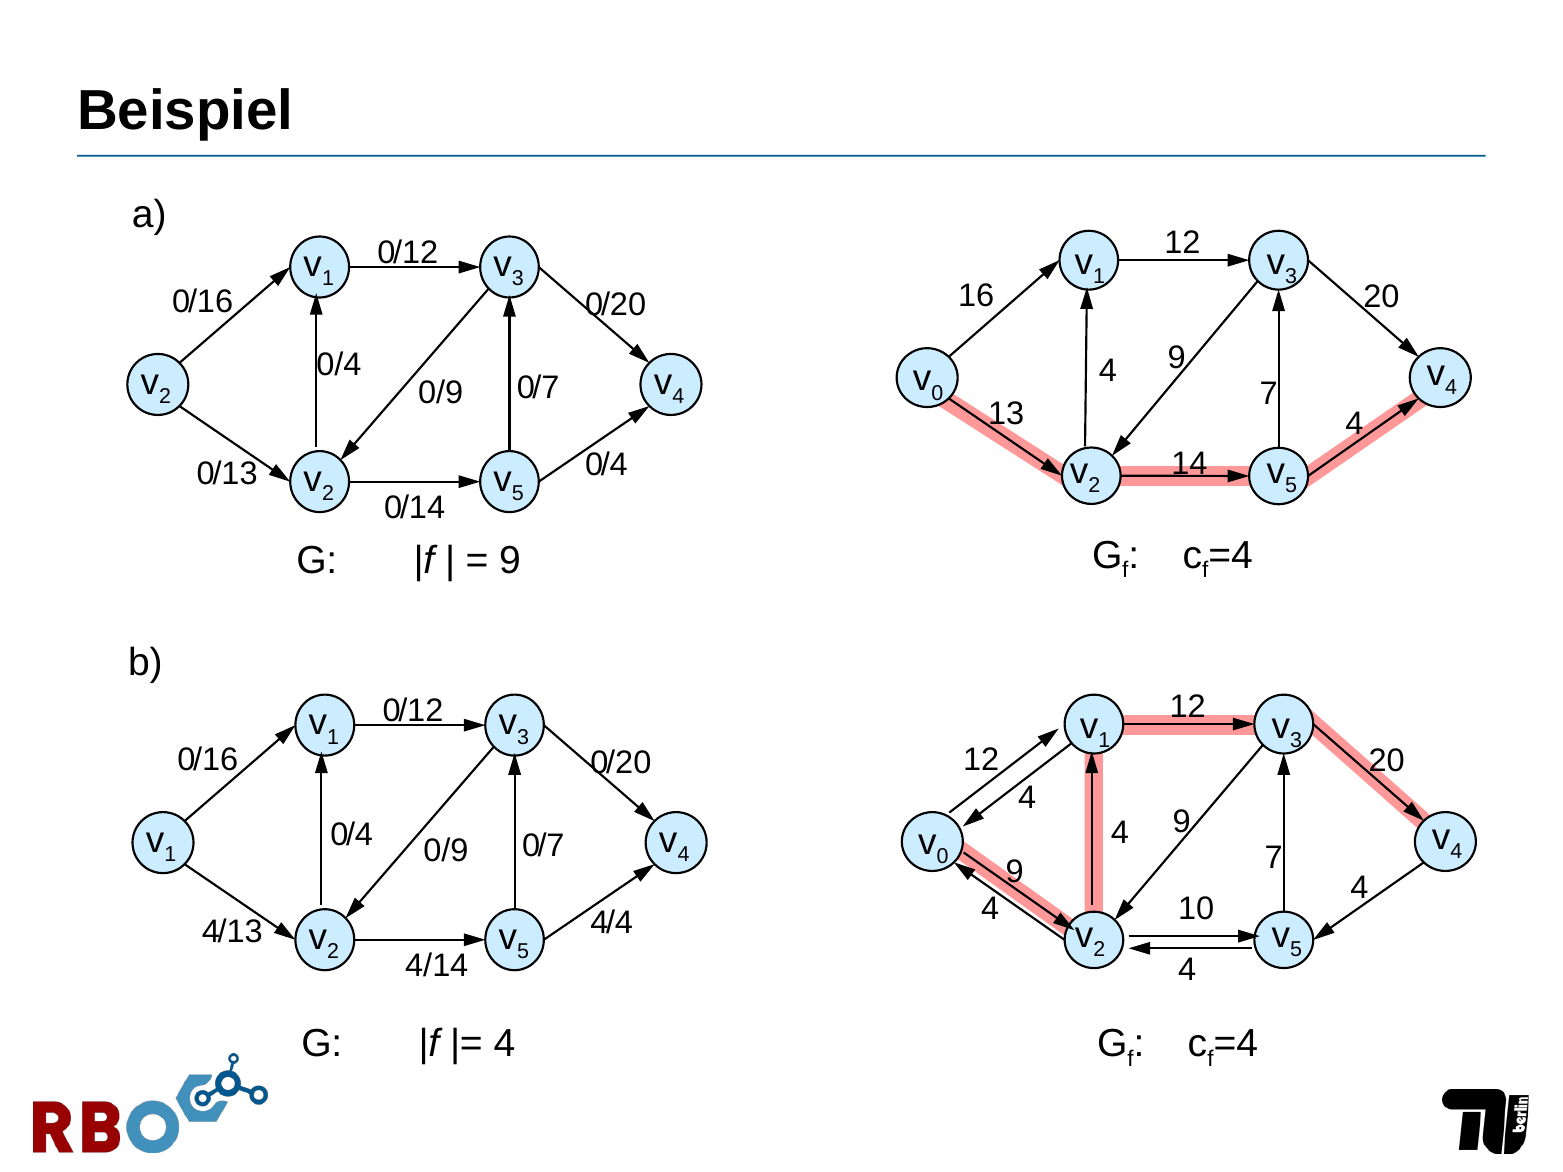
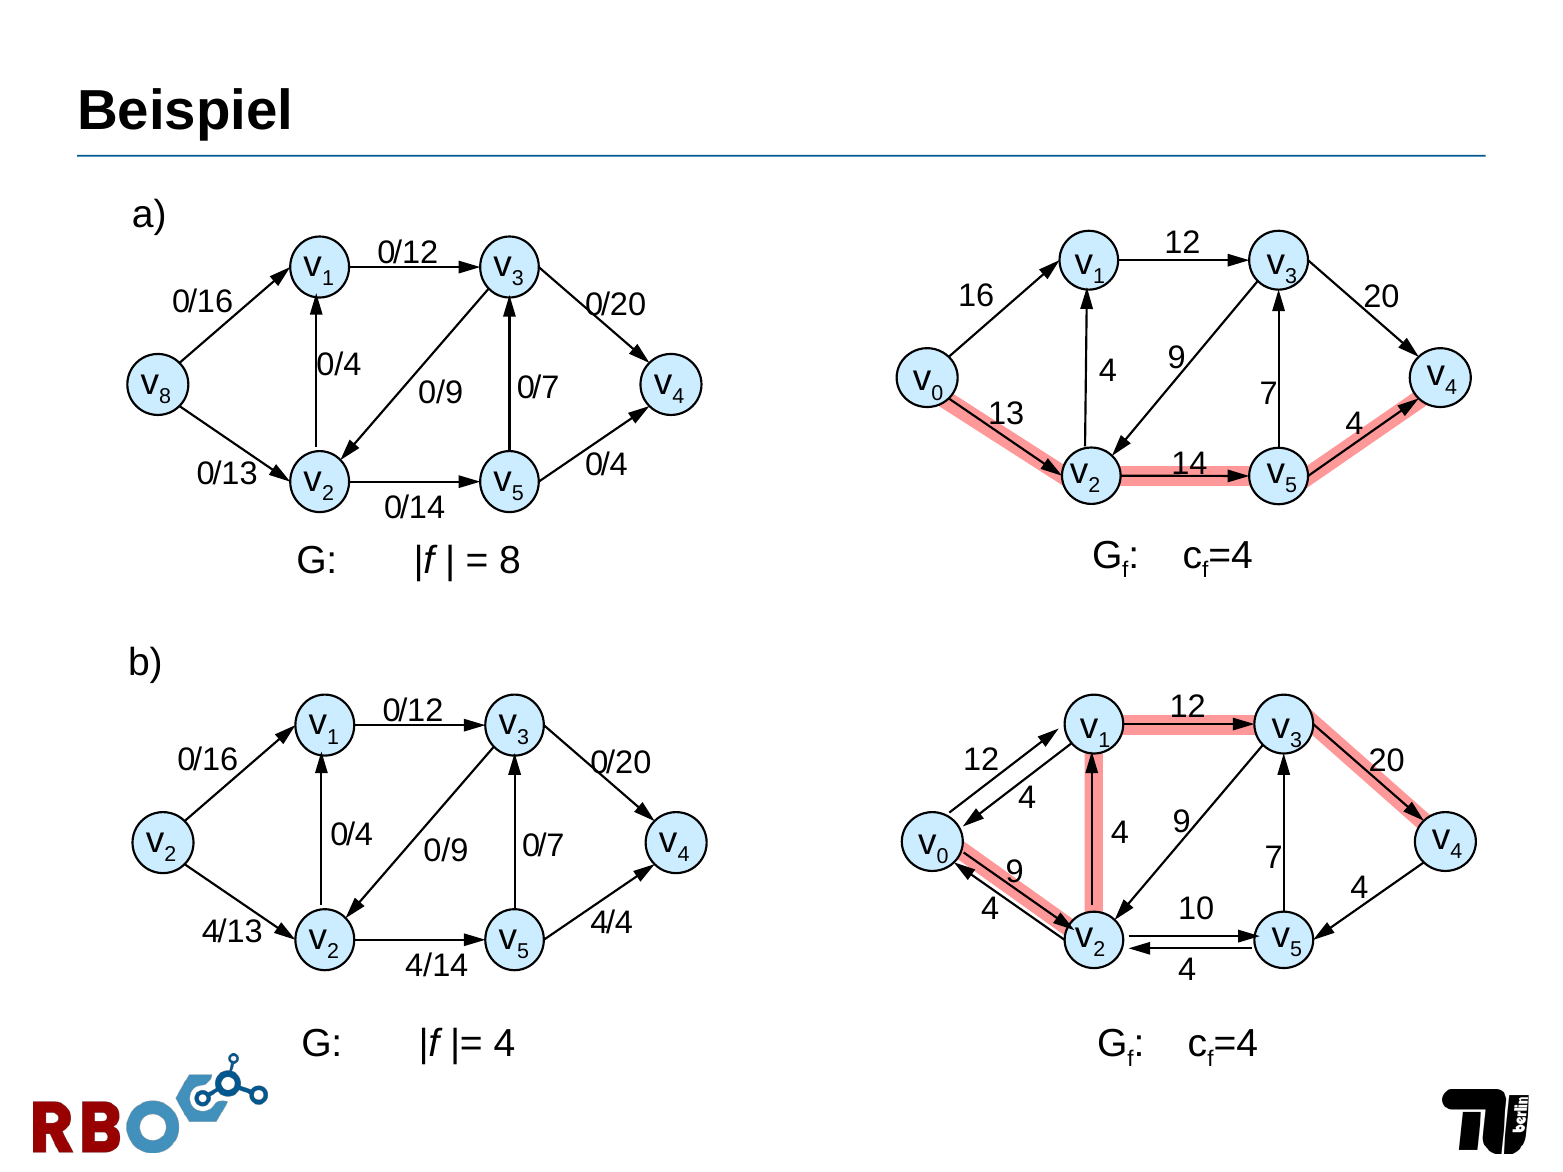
2 at (165, 396): 2 -> 8
9 at (510, 561): 9 -> 8
1 at (170, 855): 1 -> 2
